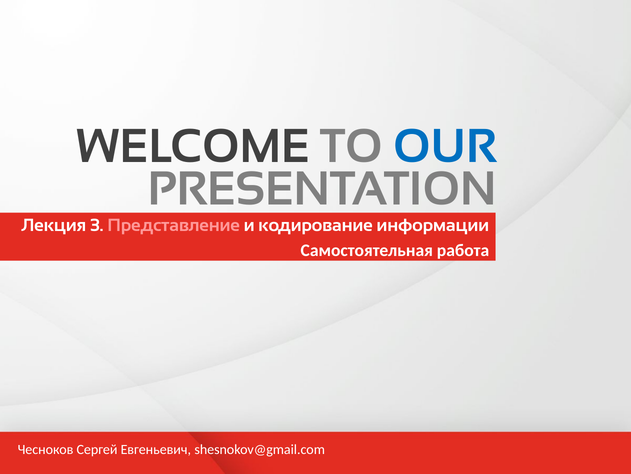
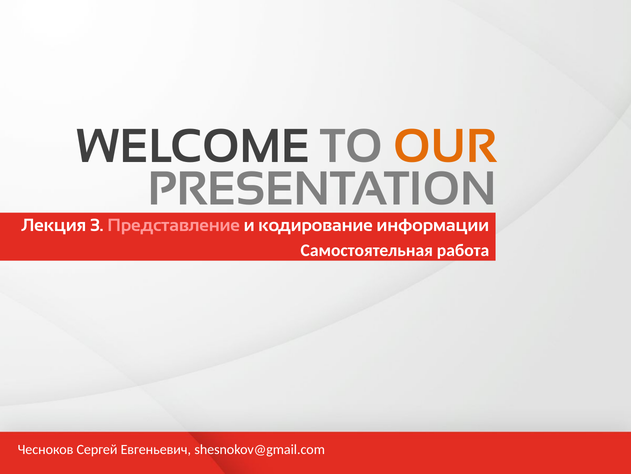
OUR colour: blue -> orange
